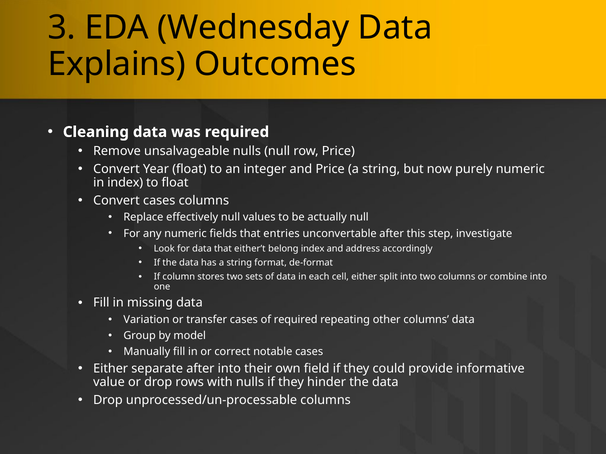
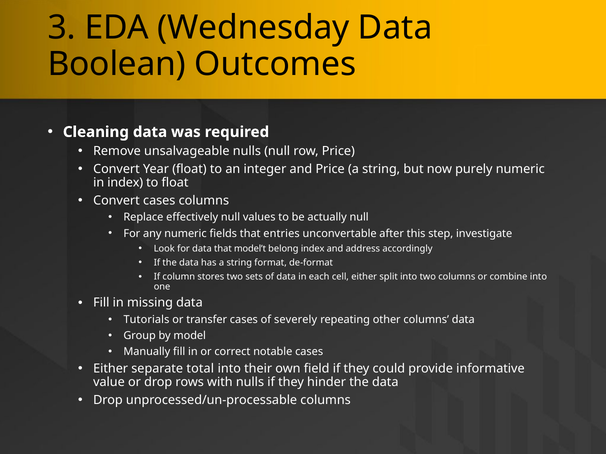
Explains: Explains -> Boolean
either’t: either’t -> model’t
Variation: Variation -> Tutorials
of required: required -> severely
separate after: after -> total
